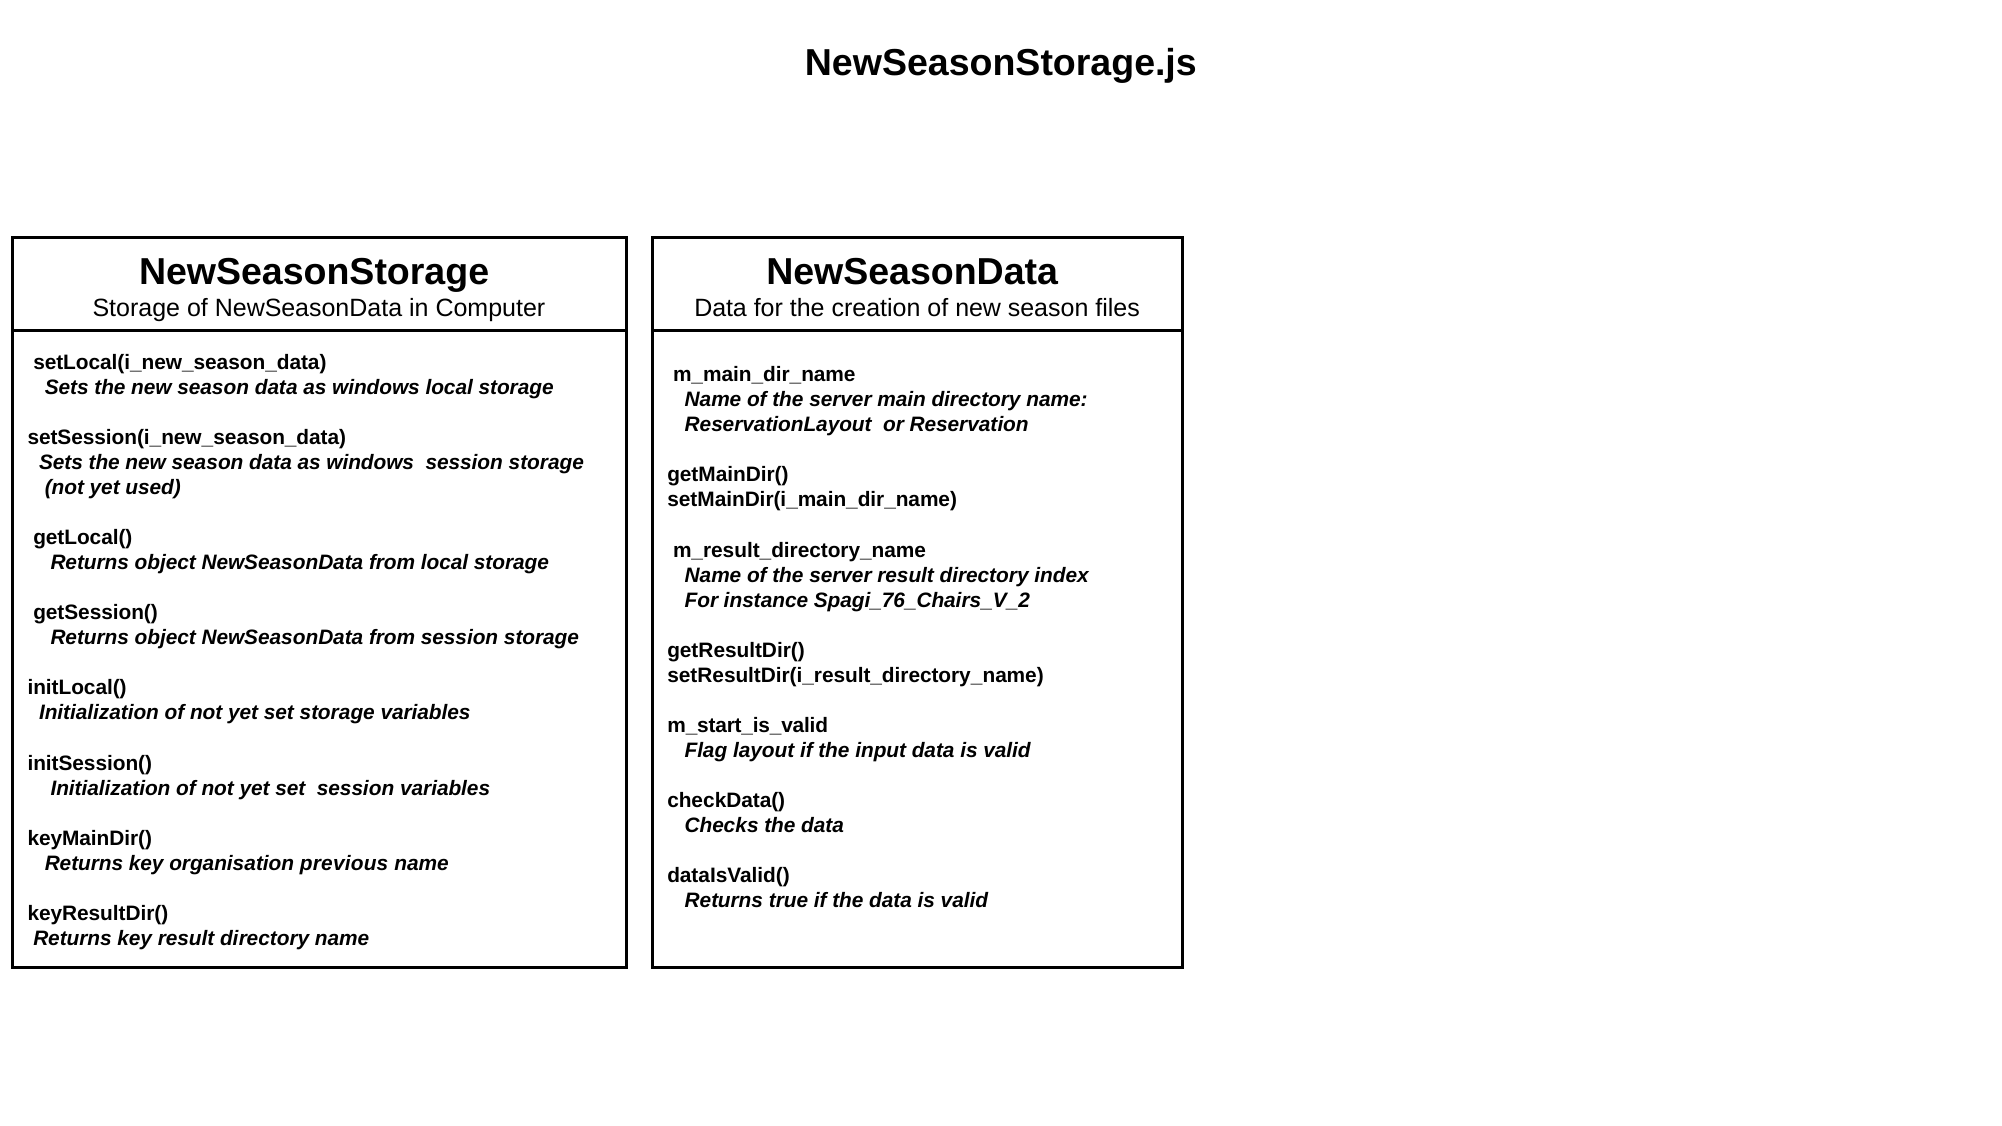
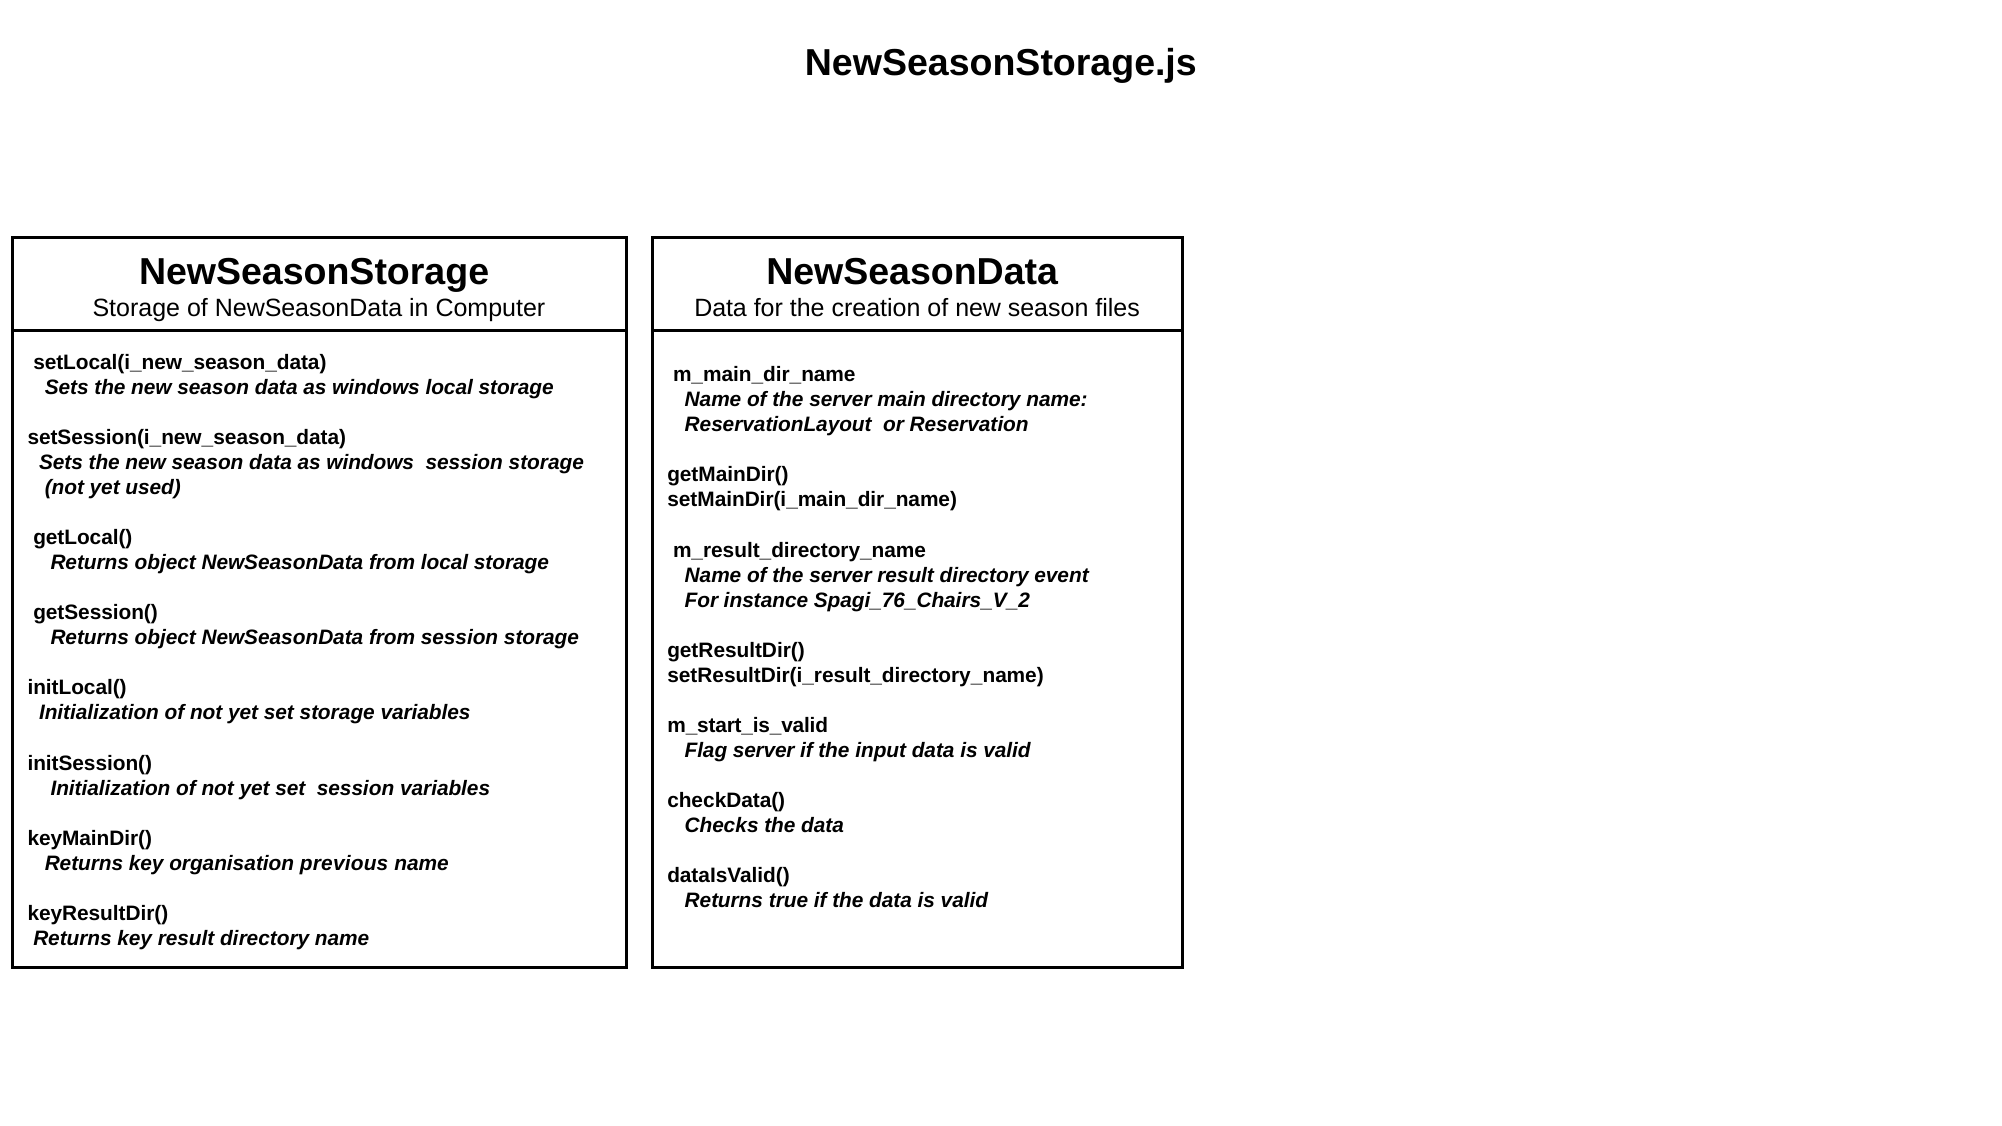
index: index -> event
Flag layout: layout -> server
